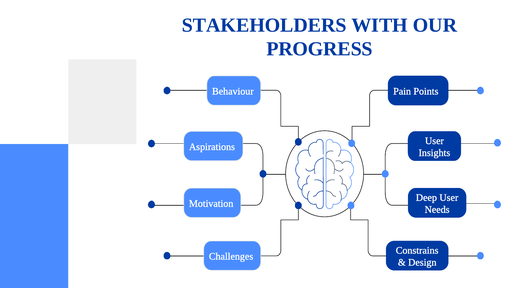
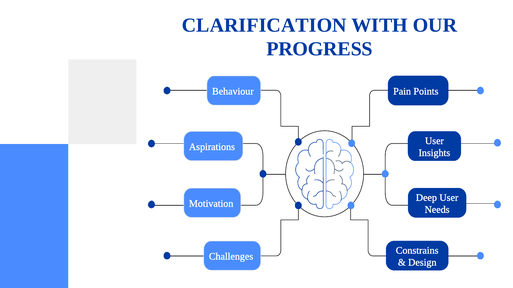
STAKEHOLDERS: STAKEHOLDERS -> CLARIFICATION
